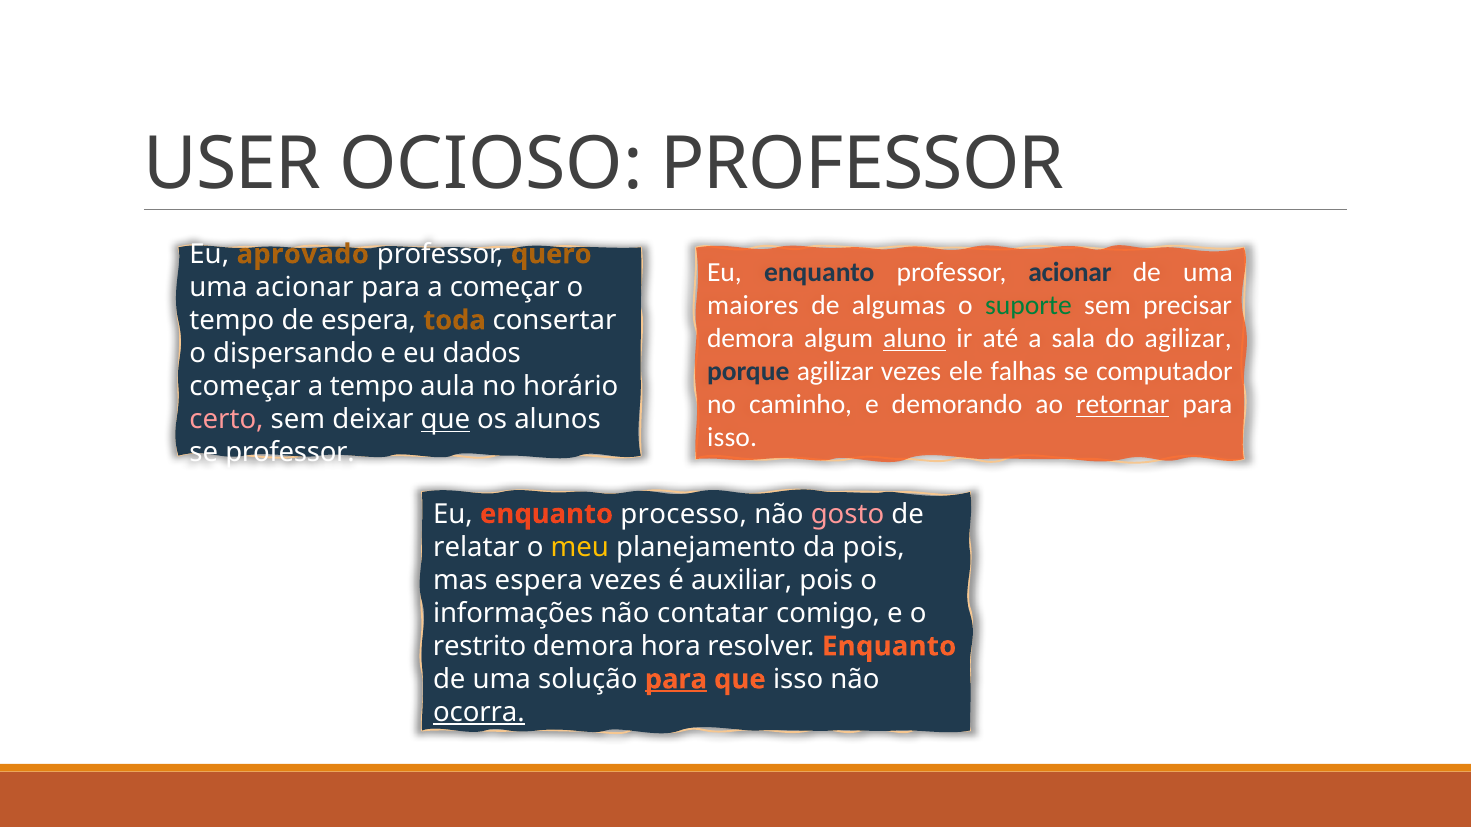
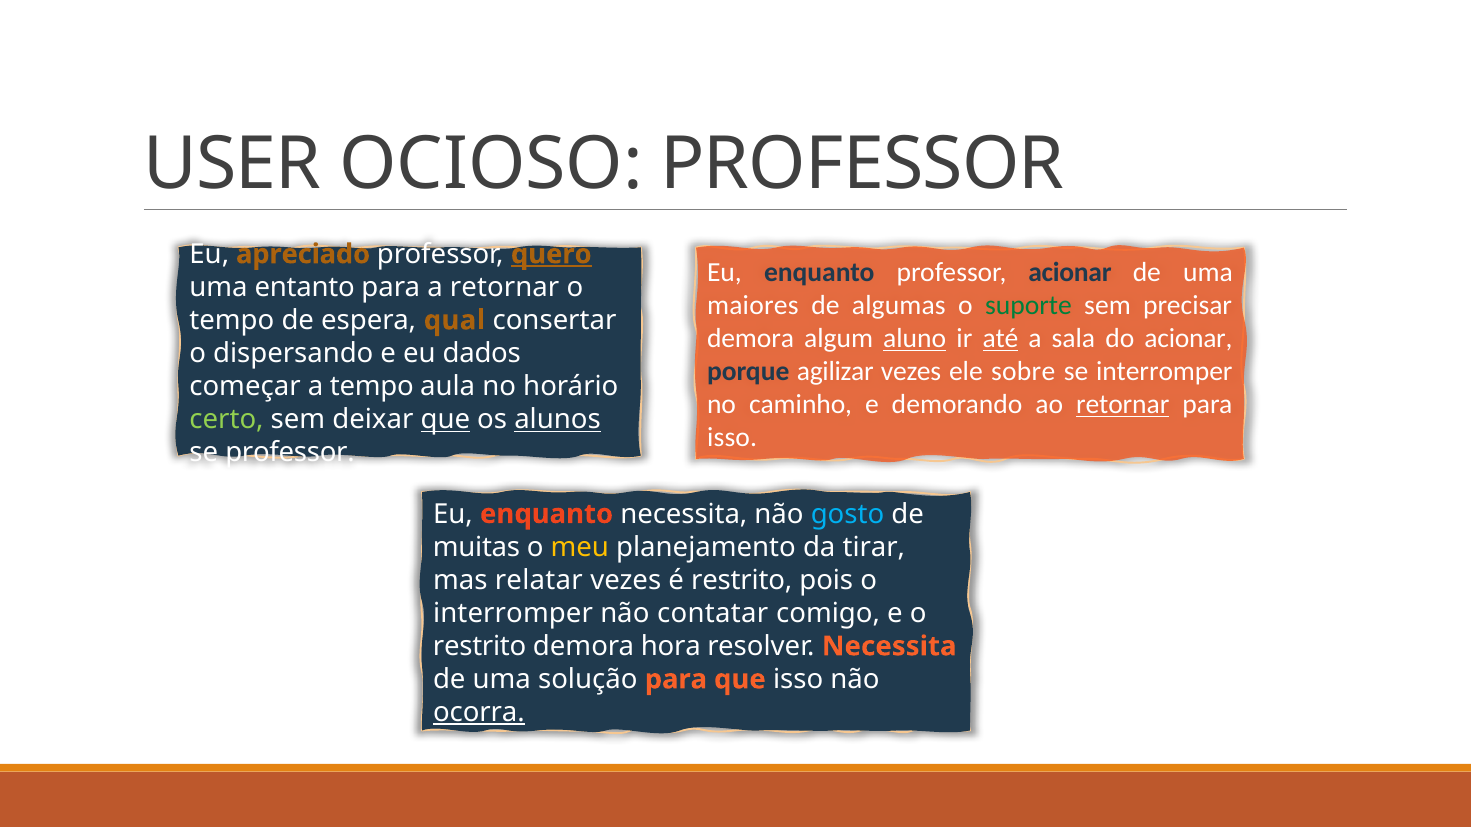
aprovado: aprovado -> apreciado
quero underline: none -> present
uma acionar: acionar -> entanto
a começar: começar -> retornar
toda: toda -> qual
até underline: none -> present
do agilizar: agilizar -> acionar
falhas: falhas -> sobre
se computador: computador -> interromper
certo colour: pink -> light green
alunos underline: none -> present
enquanto processo: processo -> necessita
gosto colour: pink -> light blue
relatar: relatar -> muitas
da pois: pois -> tirar
mas espera: espera -> relatar
é auxiliar: auxiliar -> restrito
informações at (513, 613): informações -> interromper
resolver Enquanto: Enquanto -> Necessita
para at (676, 680) underline: present -> none
